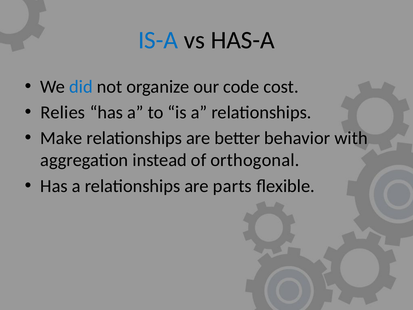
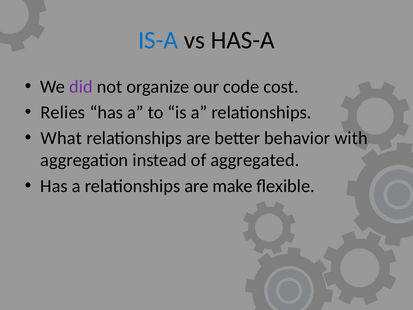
did colour: blue -> purple
Make: Make -> What
orthogonal: orthogonal -> aggregated
parts: parts -> make
